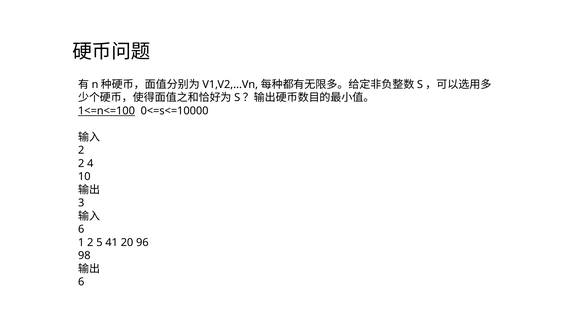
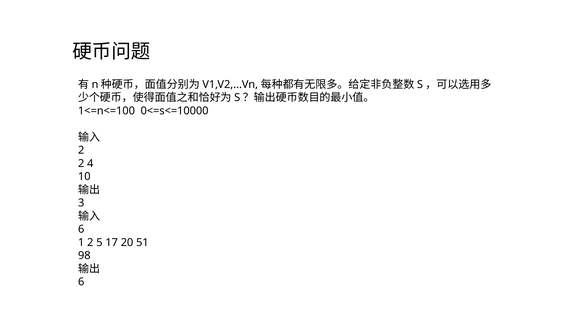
1<=n<=100 underline: present -> none
41: 41 -> 17
96: 96 -> 51
